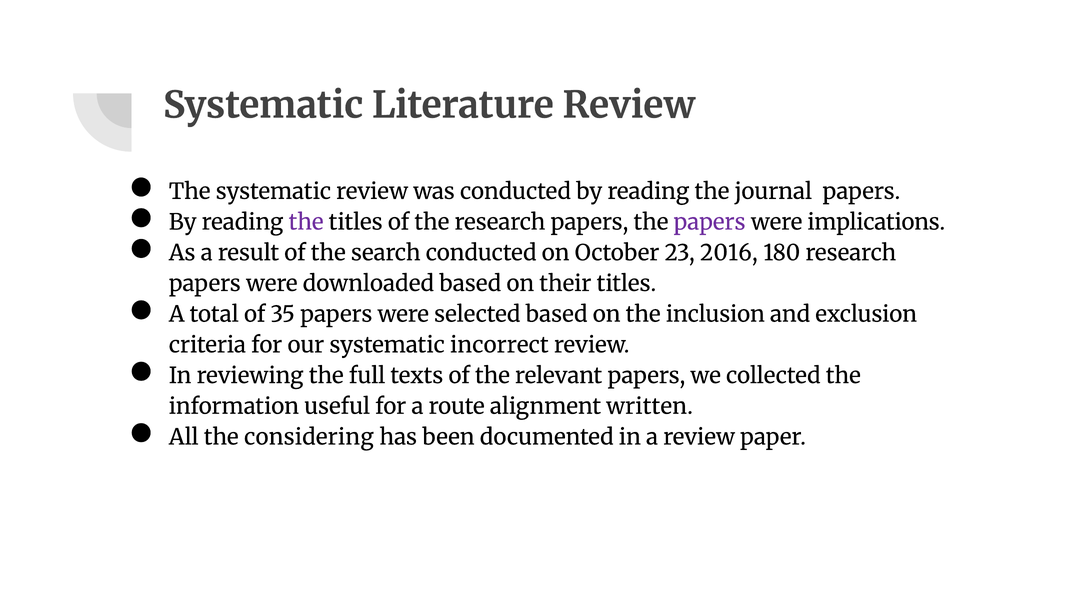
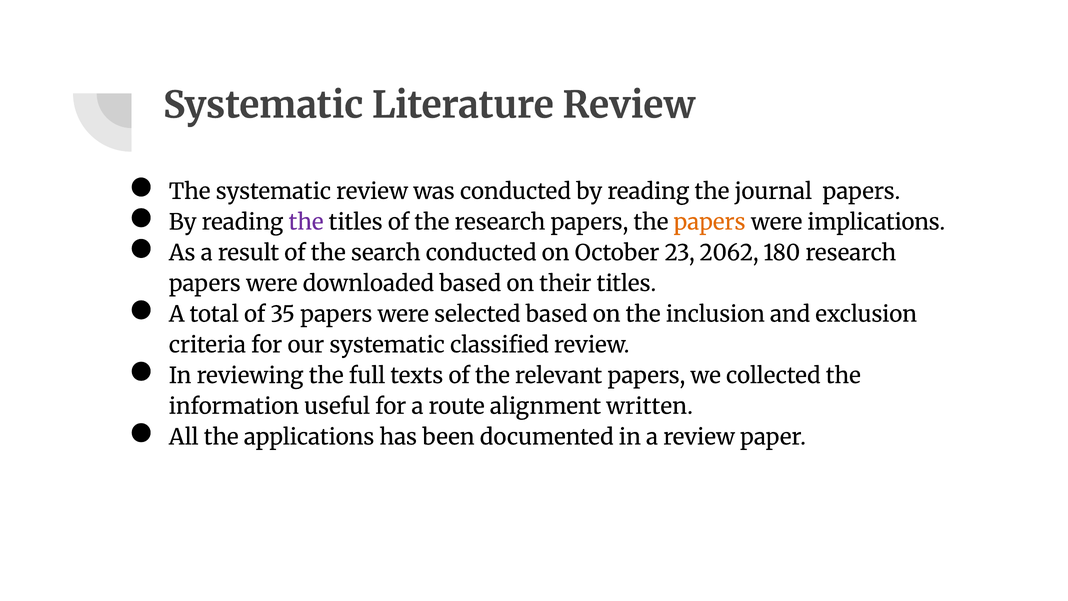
papers at (710, 222) colour: purple -> orange
2016: 2016 -> 2062
incorrect: incorrect -> classified
considering: considering -> applications
